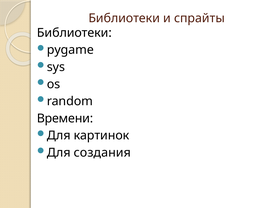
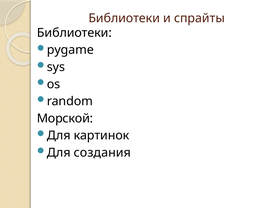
Времени: Времени -> Морской
